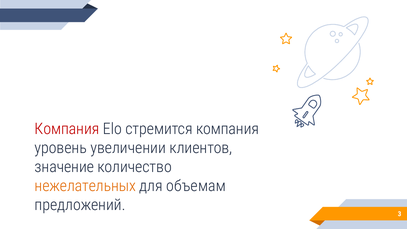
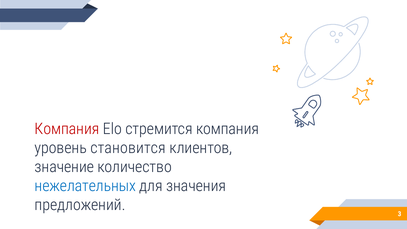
увеличении: увеличении -> становится
нежелательных colour: orange -> blue
объемам: объемам -> значения
